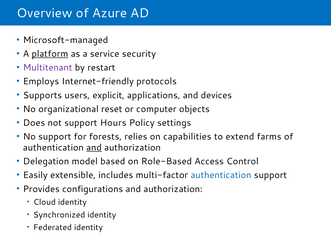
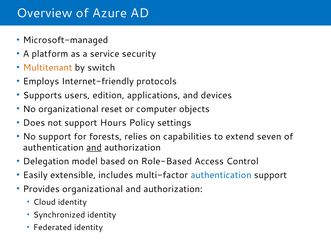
platform underline: present -> none
Multitenant colour: purple -> orange
restart: restart -> switch
explicit: explicit -> edition
farms: farms -> seven
Provides configurations: configurations -> organizational
